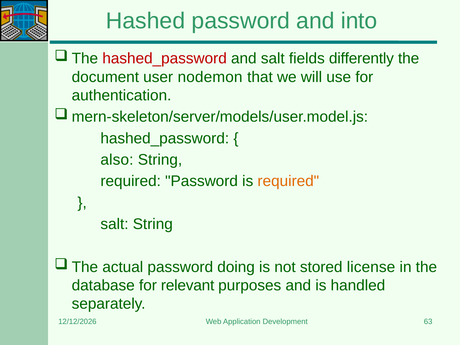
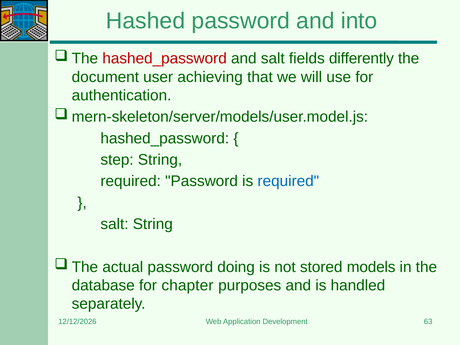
nodemon: nodemon -> achieving
also: also -> step
required at (288, 181) colour: orange -> blue
license: license -> models
relevant: relevant -> chapter
